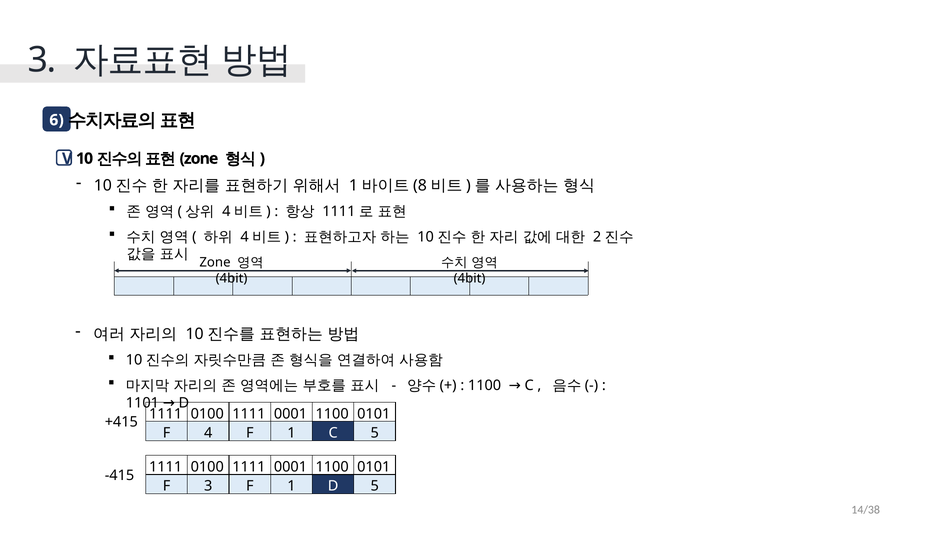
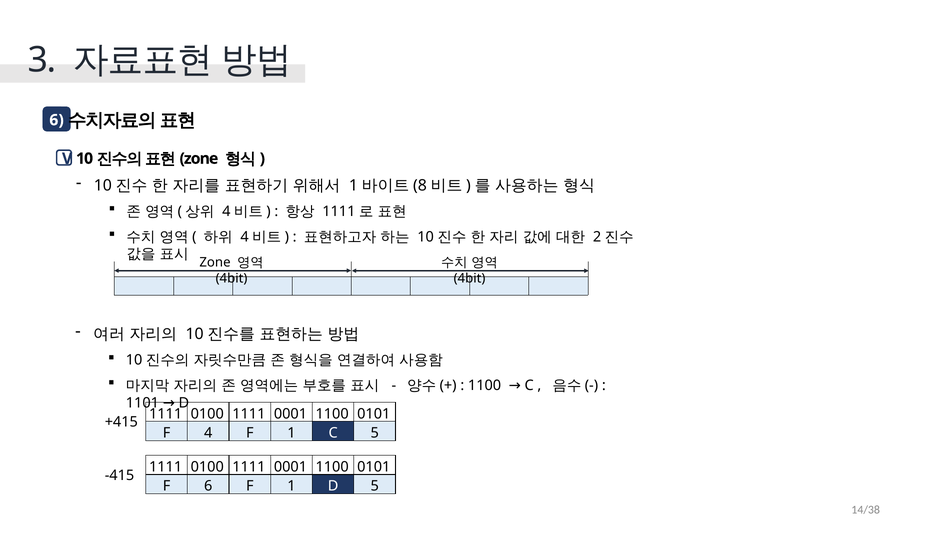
F 3: 3 -> 6
